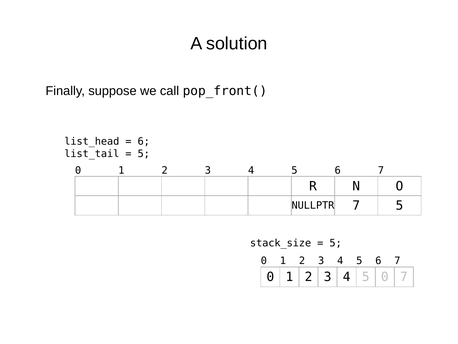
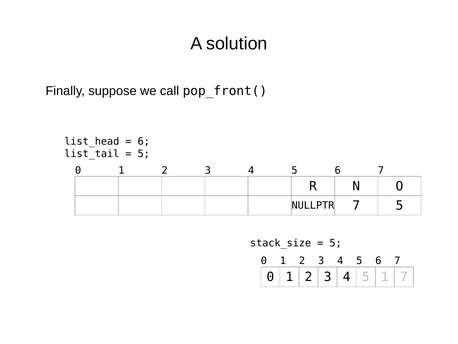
4 5 0: 0 -> 1
